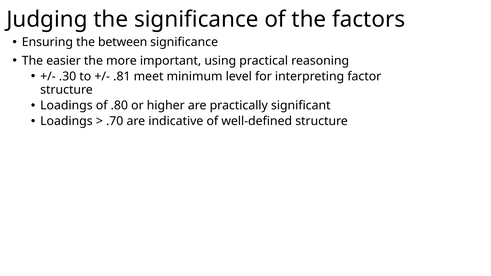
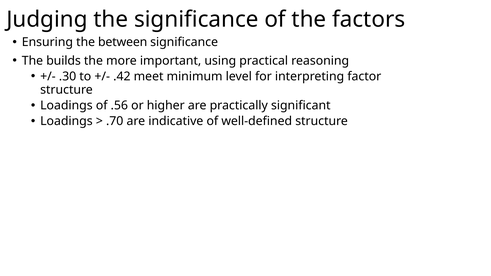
easier: easier -> builds
.81: .81 -> .42
.80: .80 -> .56
